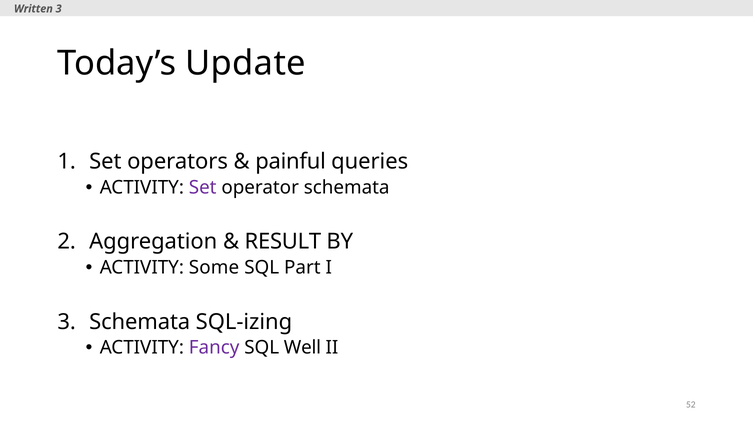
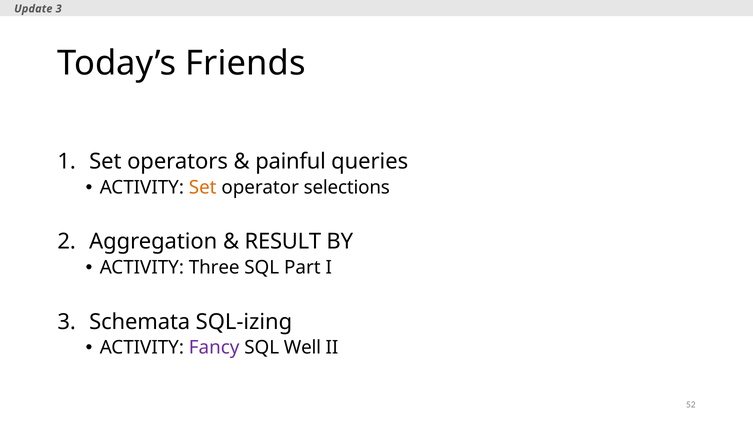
Written: Written -> Update
Update: Update -> Friends
Set at (203, 187) colour: purple -> orange
operator schemata: schemata -> selections
Some: Some -> Three
